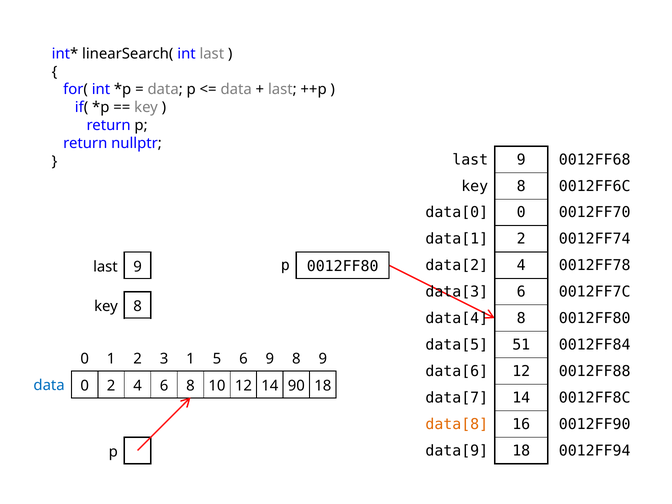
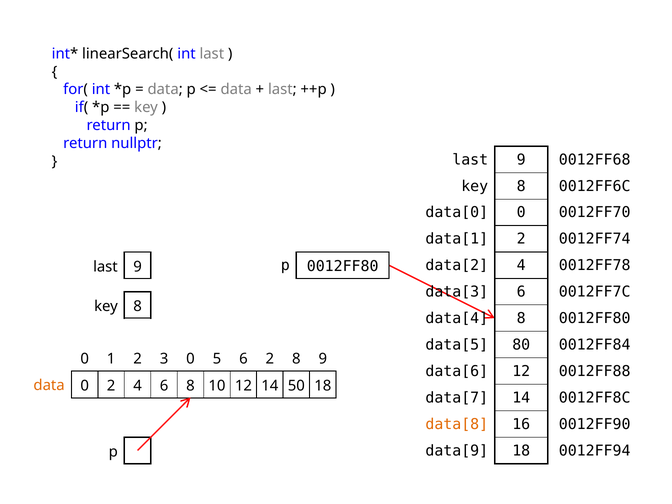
51: 51 -> 80
3 1: 1 -> 0
6 9: 9 -> 2
data at (49, 385) colour: blue -> orange
90: 90 -> 50
